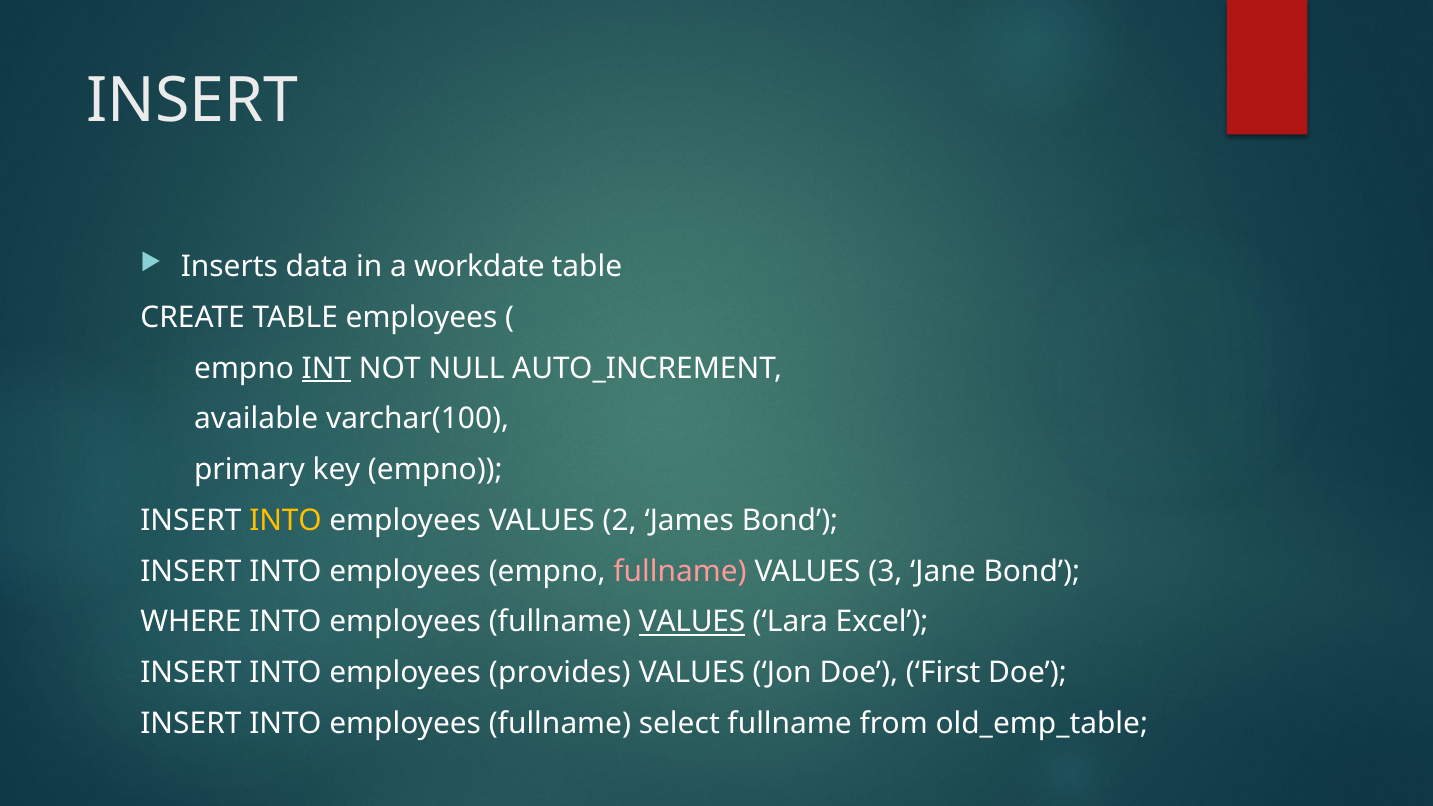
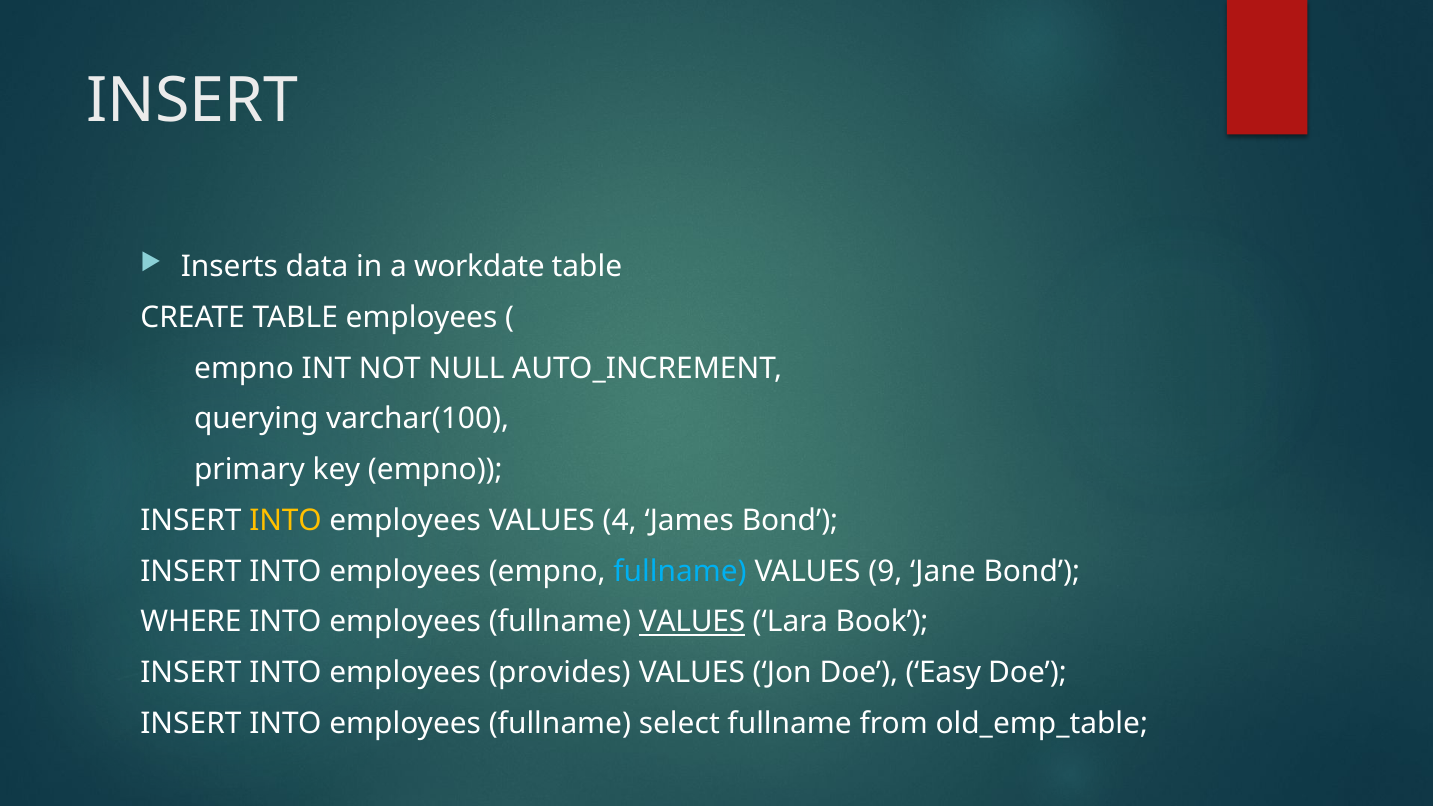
INT underline: present -> none
available: available -> querying
2: 2 -> 4
fullname at (680, 571) colour: pink -> light blue
3: 3 -> 9
Excel: Excel -> Book
First: First -> Easy
